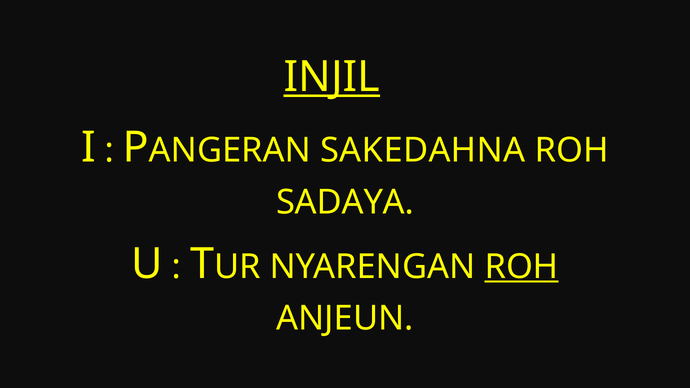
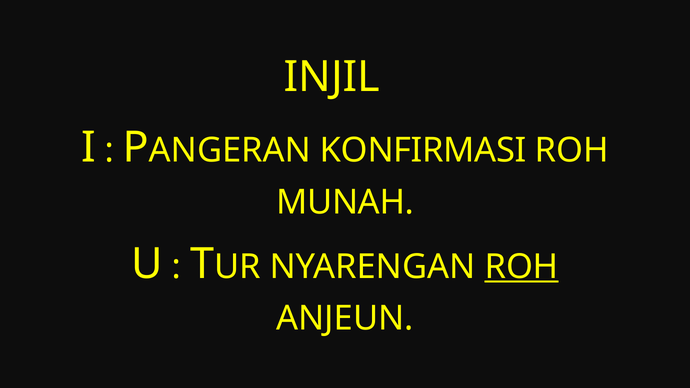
INJIL underline: present -> none
SAKEDAHNA: SAKEDAHNA -> KONFIRMASI
SADAYA: SADAYA -> MUNAH
